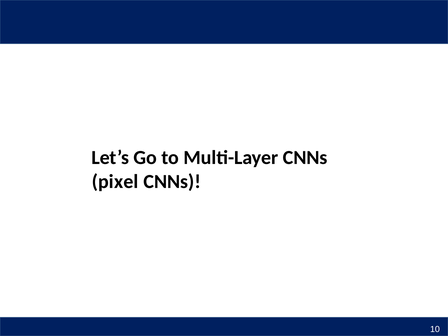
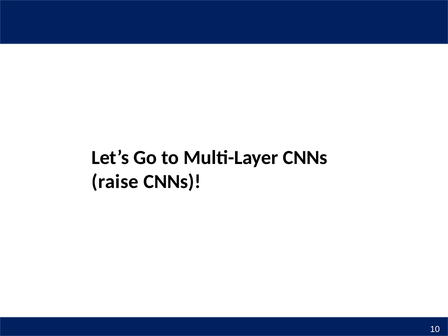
pixel: pixel -> raise
